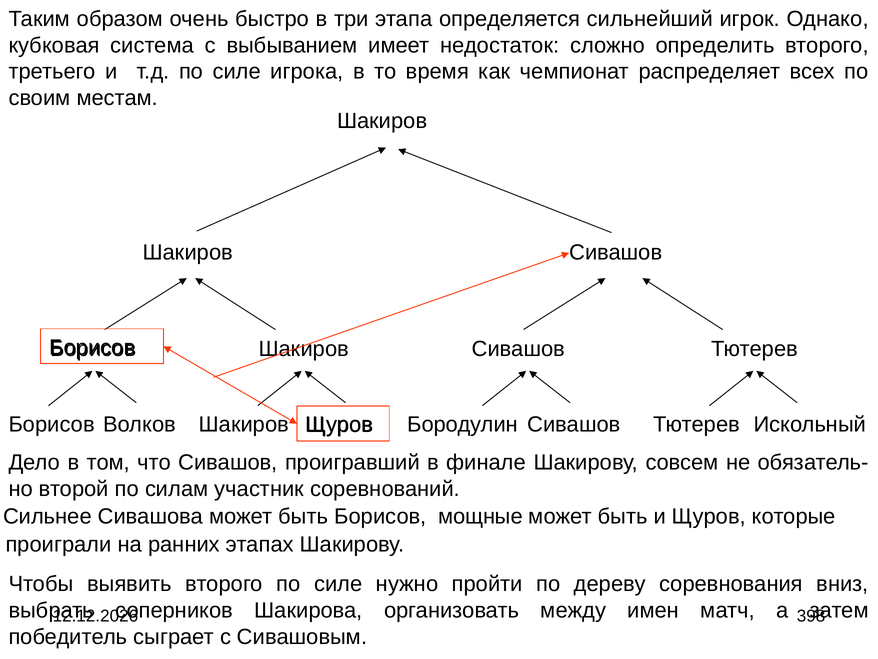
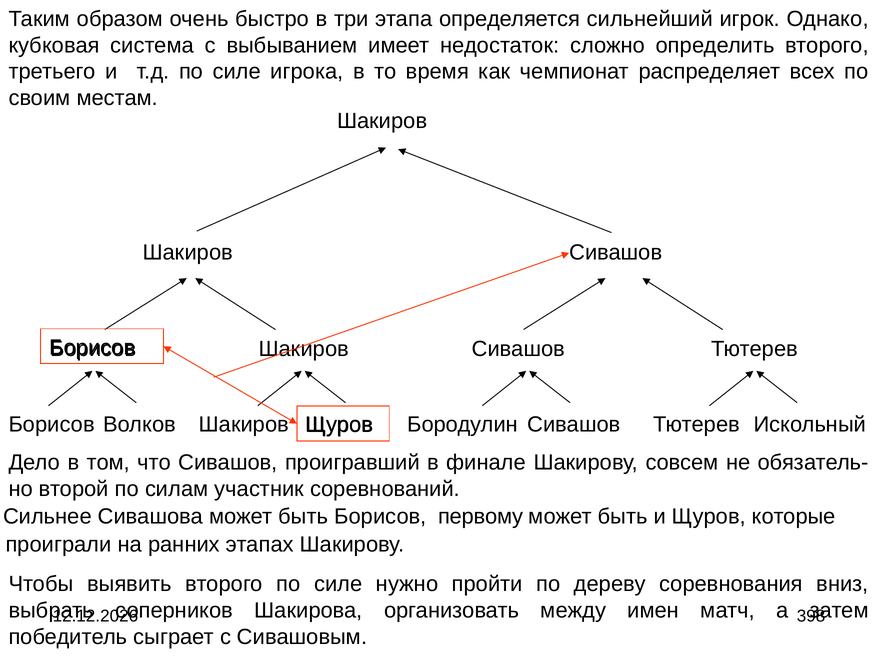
мощные: мощные -> первому
